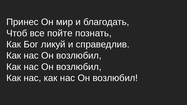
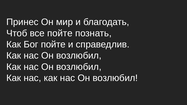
Бог ликуй: ликуй -> пойте
